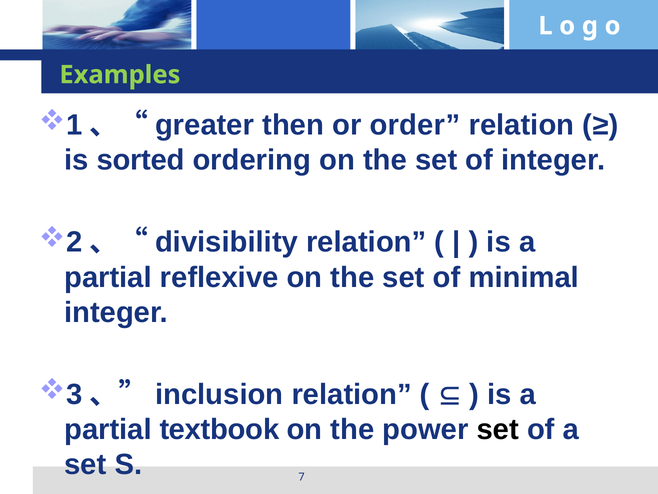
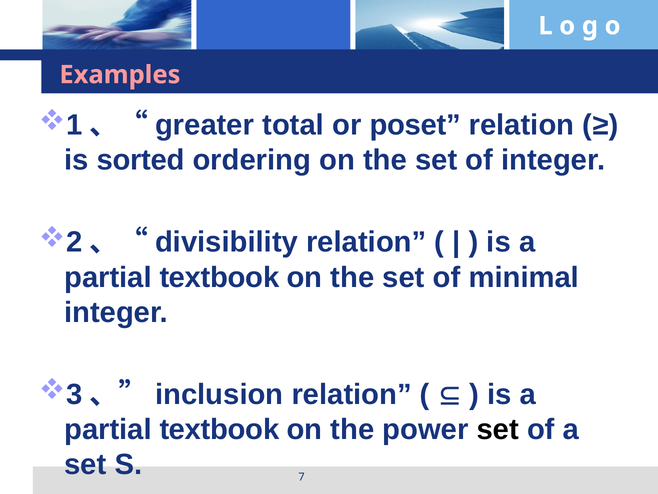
Examples colour: light green -> pink
then: then -> total
order: order -> poset
reflexive at (219, 277): reflexive -> textbook
